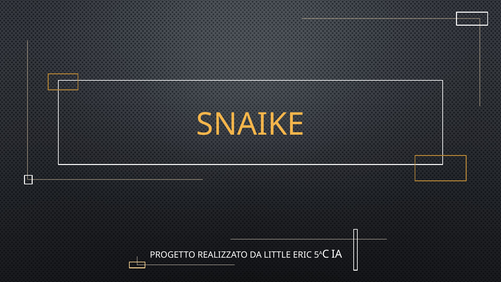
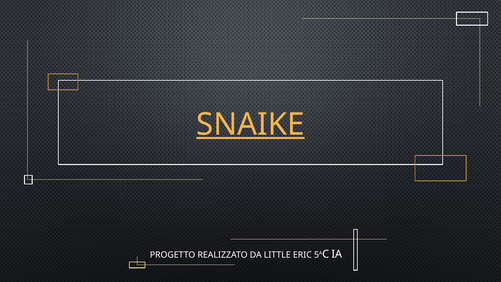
SNAIKE underline: none -> present
